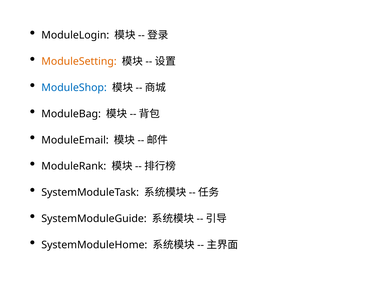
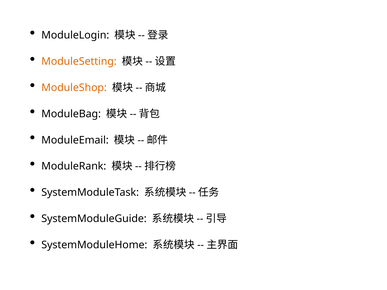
ModuleShop colour: blue -> orange
